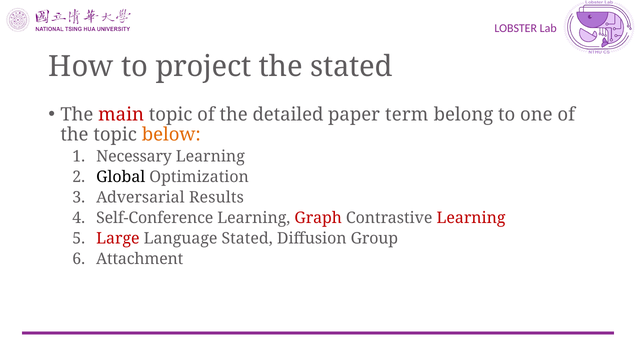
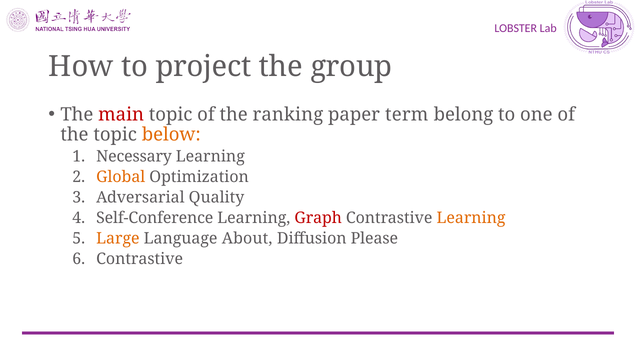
the stated: stated -> group
detailed: detailed -> ranking
Global colour: black -> orange
Results: Results -> Quality
Learning at (471, 218) colour: red -> orange
Large colour: red -> orange
Language Stated: Stated -> About
Group: Group -> Please
Attachment at (140, 259): Attachment -> Contrastive
